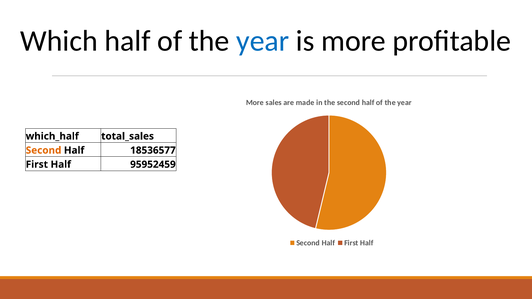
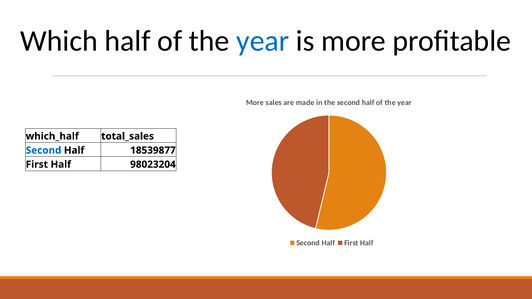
Second at (44, 150) colour: orange -> blue
18536577: 18536577 -> 18539877
95952459: 95952459 -> 98023204
